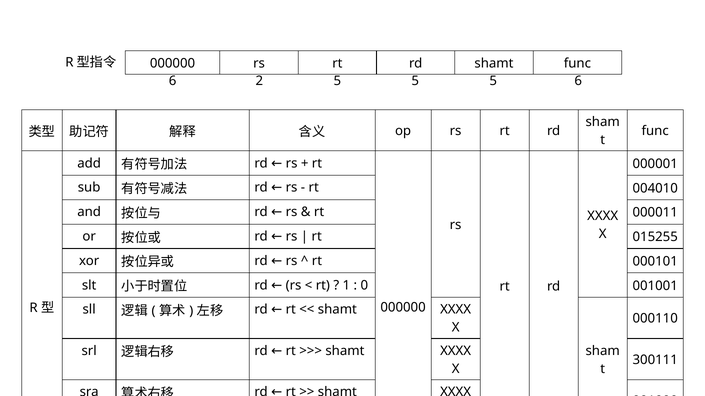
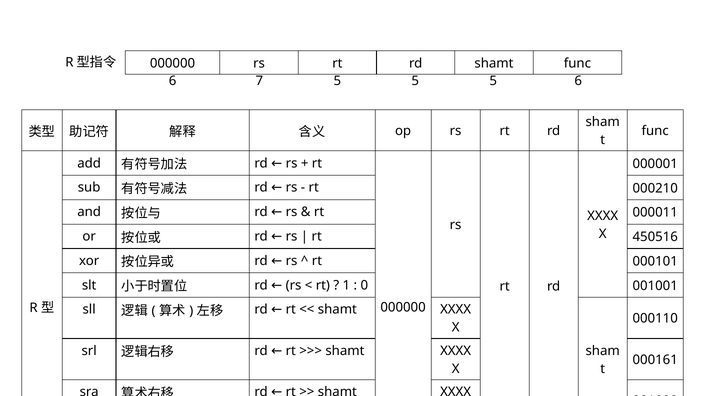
2: 2 -> 7
004010: 004010 -> 000210
015255: 015255 -> 450516
300111: 300111 -> 000161
